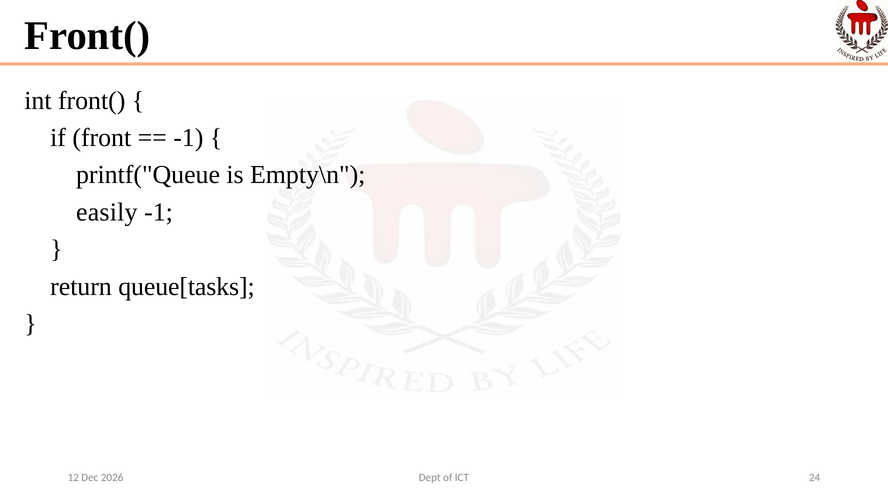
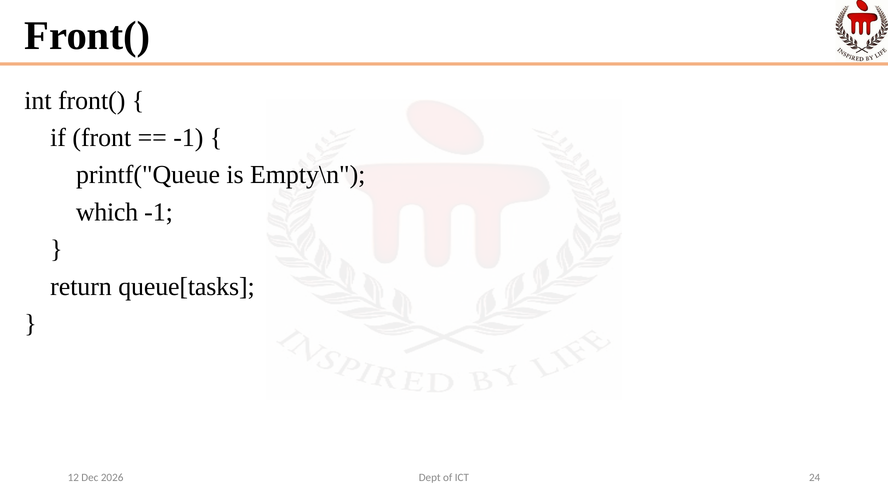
easily: easily -> which
